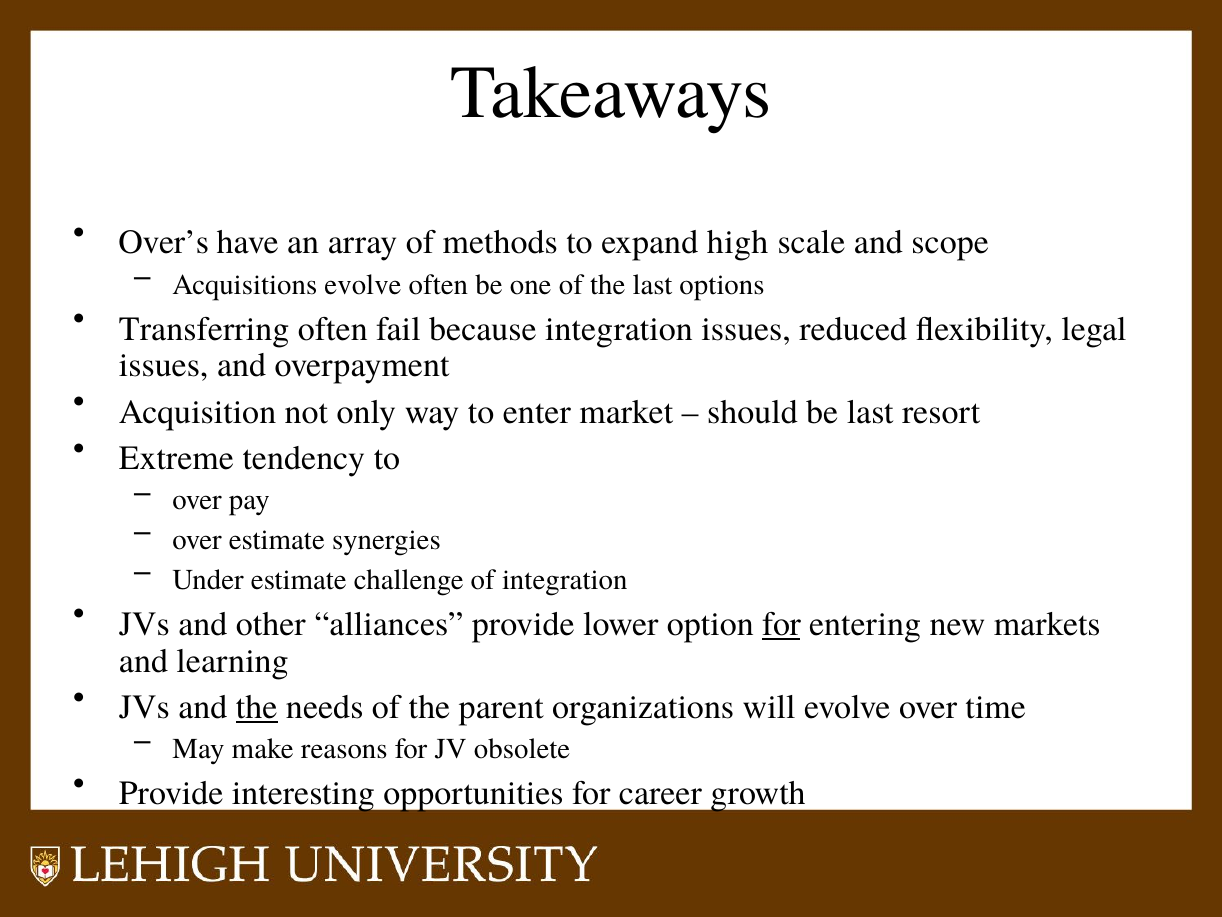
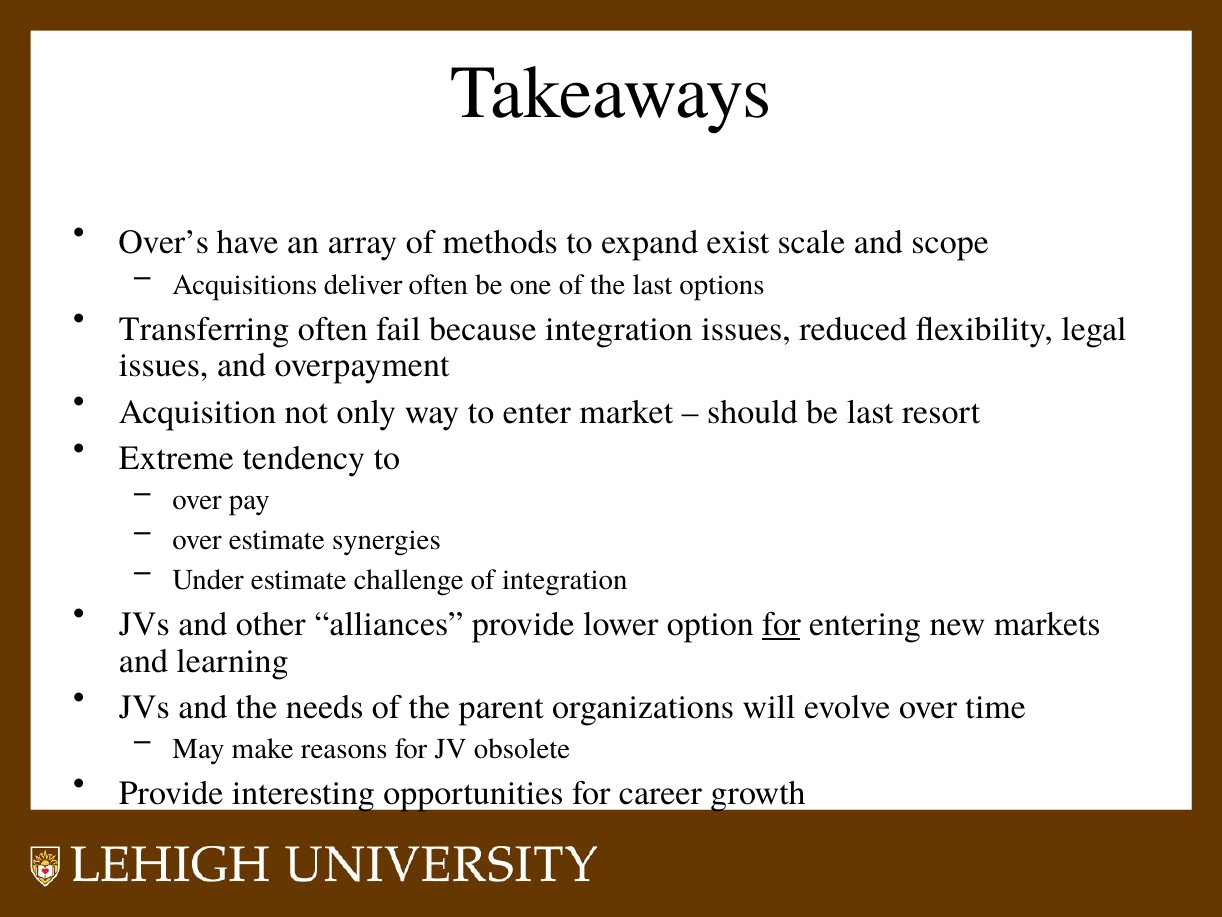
high: high -> exist
Acquisitions evolve: evolve -> deliver
the at (257, 707) underline: present -> none
